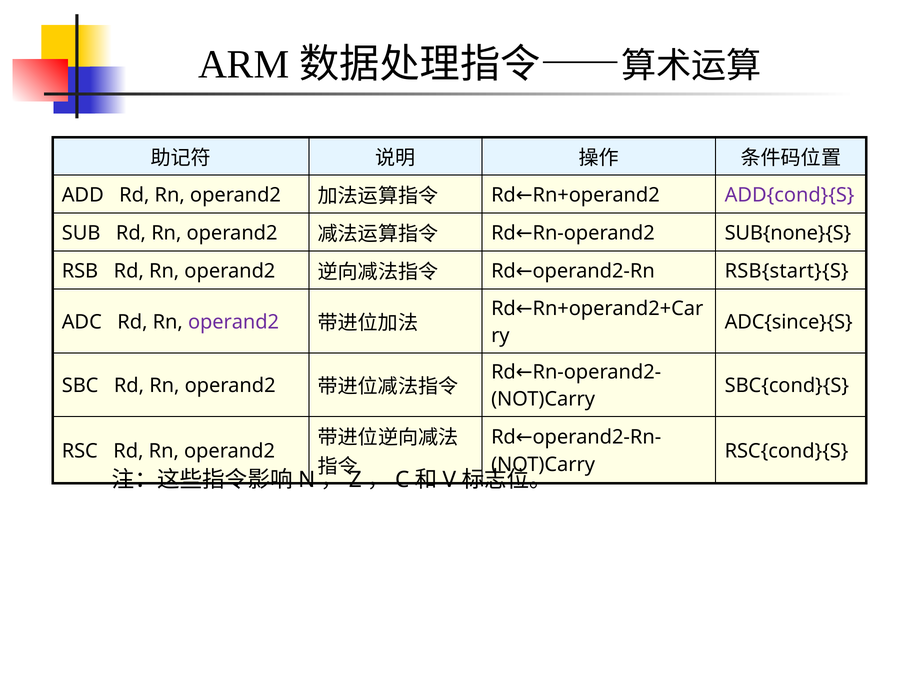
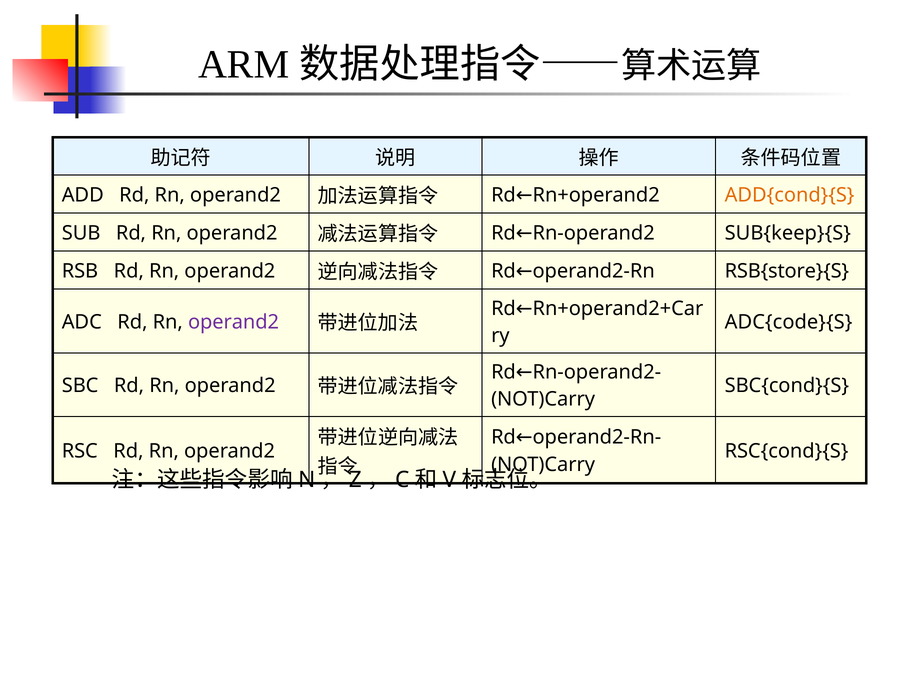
ADD{cond}{S colour: purple -> orange
SUB{none}{S: SUB{none}{S -> SUB{keep}{S
RSB{start}{S: RSB{start}{S -> RSB{store}{S
ADC{since}{S: ADC{since}{S -> ADC{code}{S
